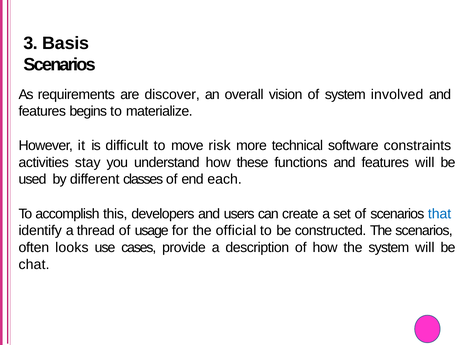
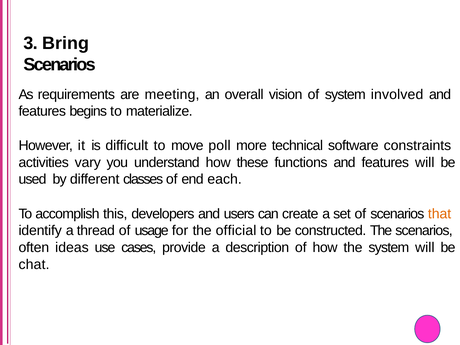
Basis: Basis -> Bring
discover: discover -> meeting
risk: risk -> poll
stay: stay -> vary
that colour: blue -> orange
looks: looks -> ideas
